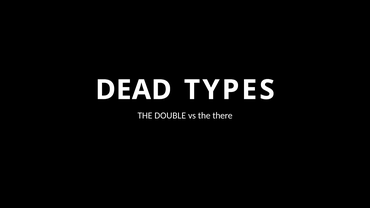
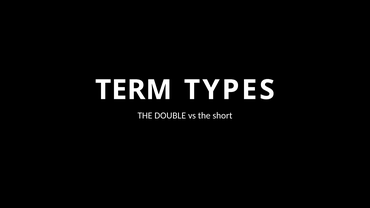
DEAD: DEAD -> TERM
there: there -> short
